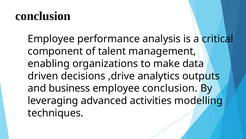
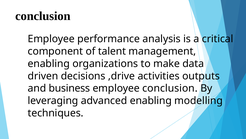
analytics: analytics -> activities
advanced activities: activities -> enabling
